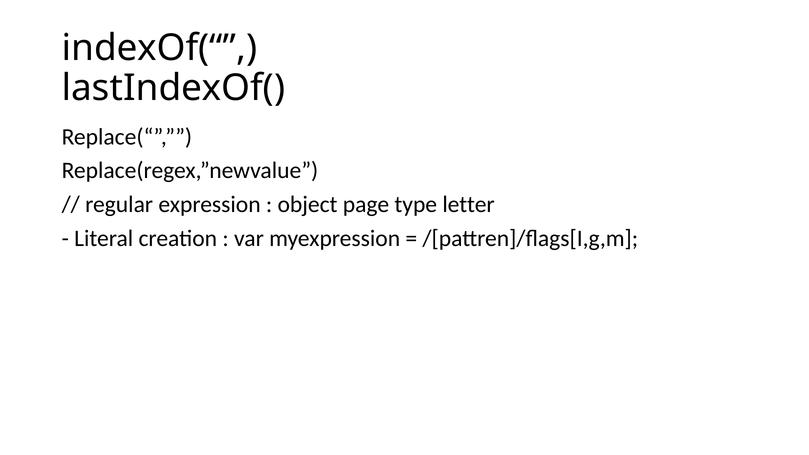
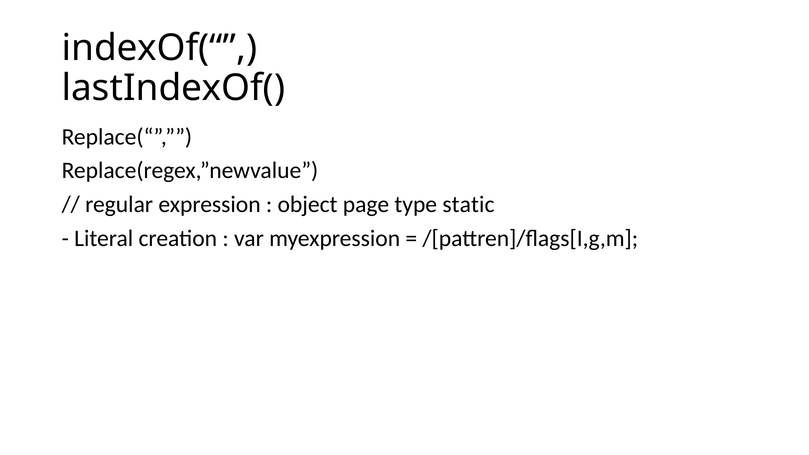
letter: letter -> static
